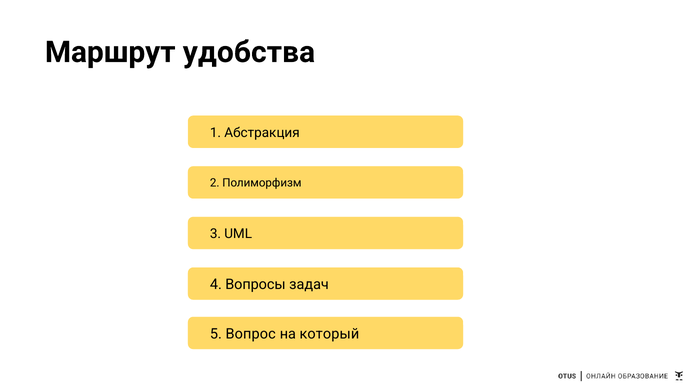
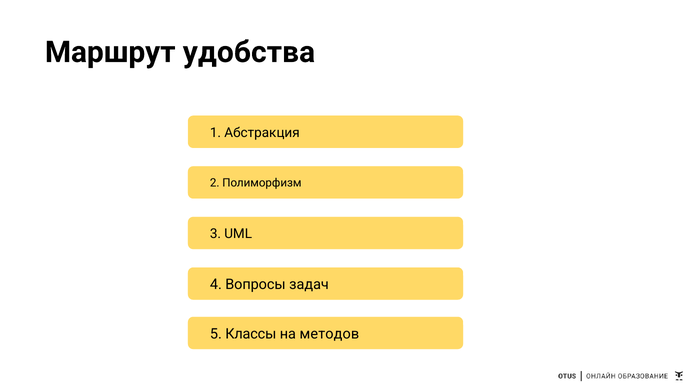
Вопрос: Вопрос -> Классы
который: который -> методов
